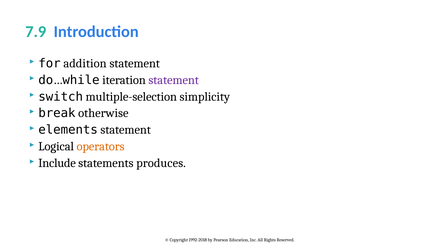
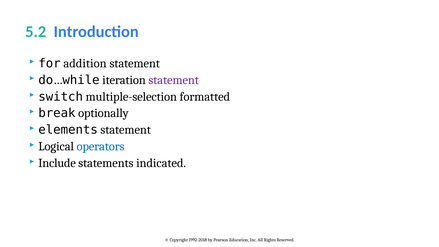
7.9: 7.9 -> 5.2
simplicity: simplicity -> formatted
otherwise: otherwise -> optionally
operators colour: orange -> blue
produces: produces -> indicated
